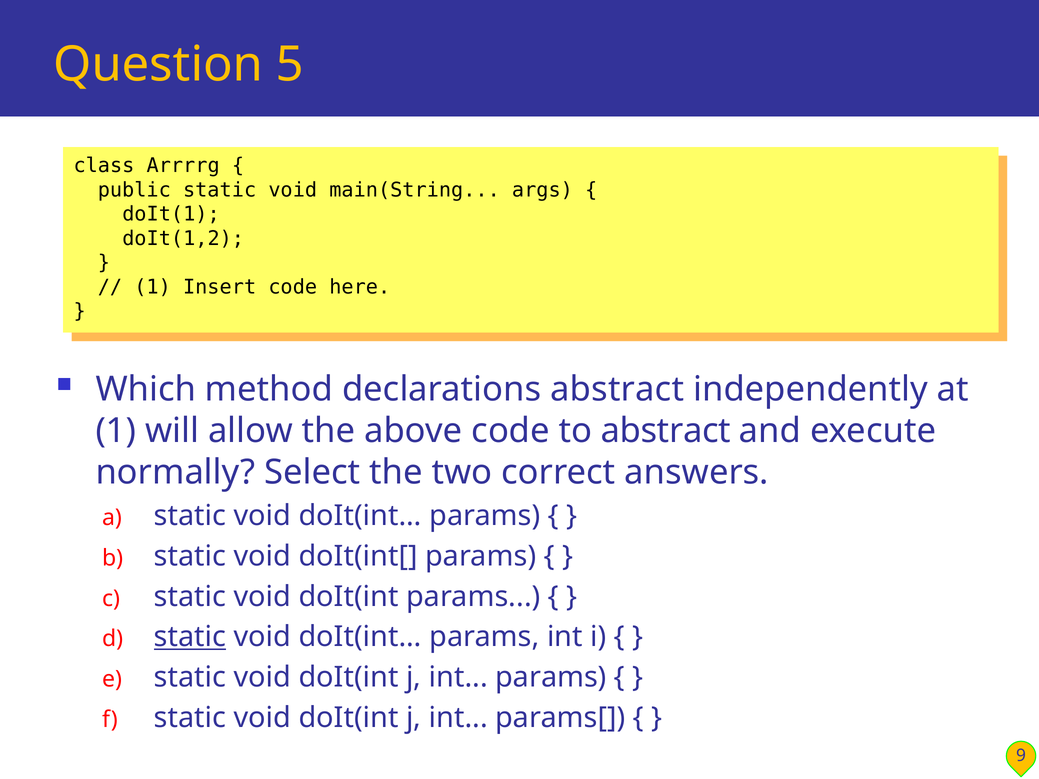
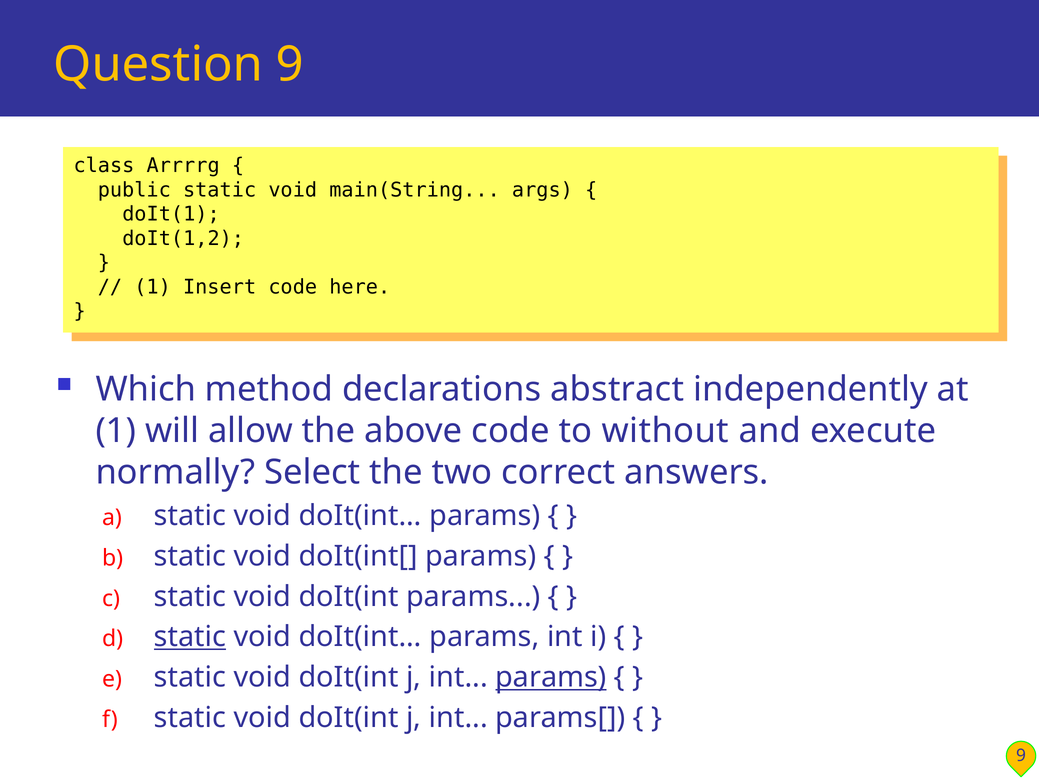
Question 5: 5 -> 9
to abstract: abstract -> without
params at (551, 678) underline: none -> present
